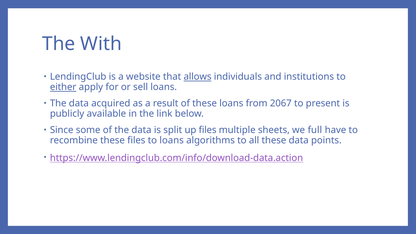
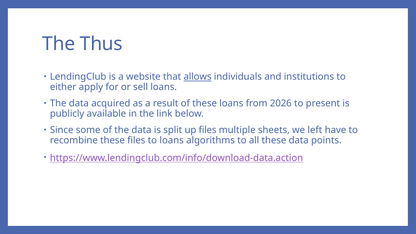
With: With -> Thus
either underline: present -> none
2067: 2067 -> 2026
full: full -> left
